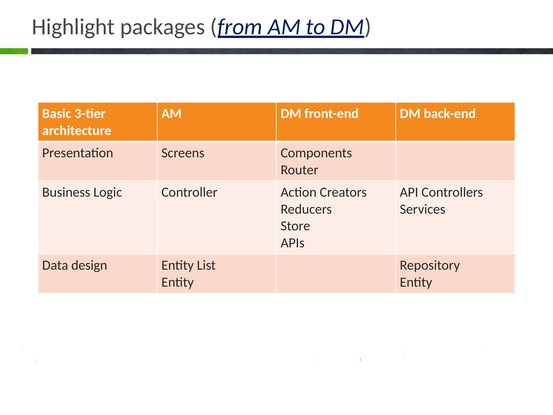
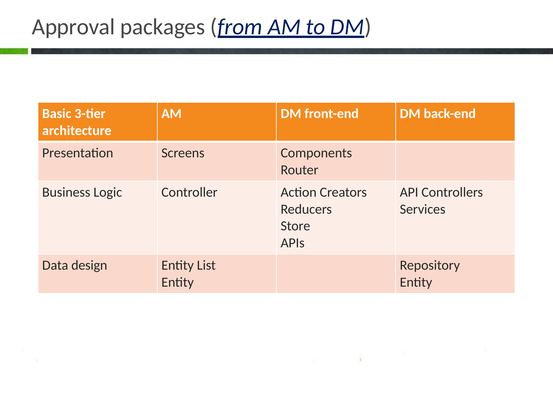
Highlight: Highlight -> Approval
